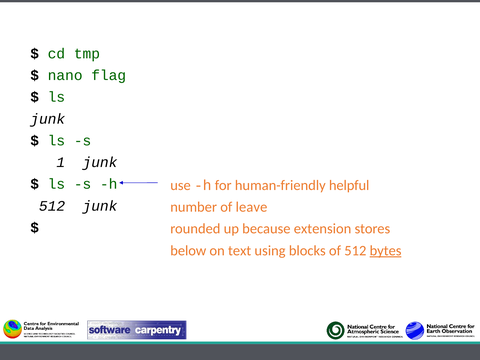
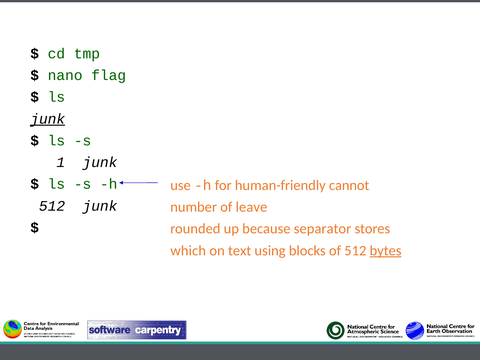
junk at (48, 119) underline: none -> present
helpful: helpful -> cannot
extension: extension -> separator
below: below -> which
